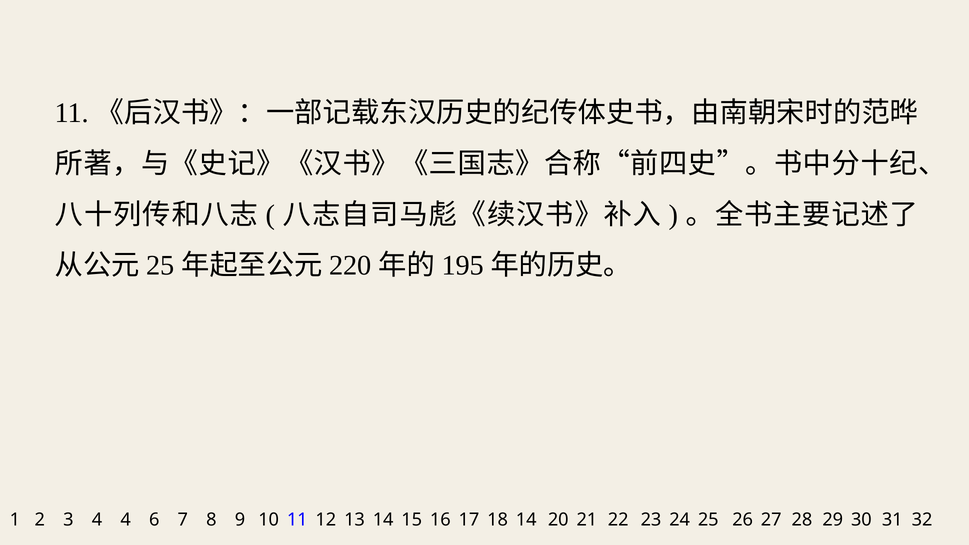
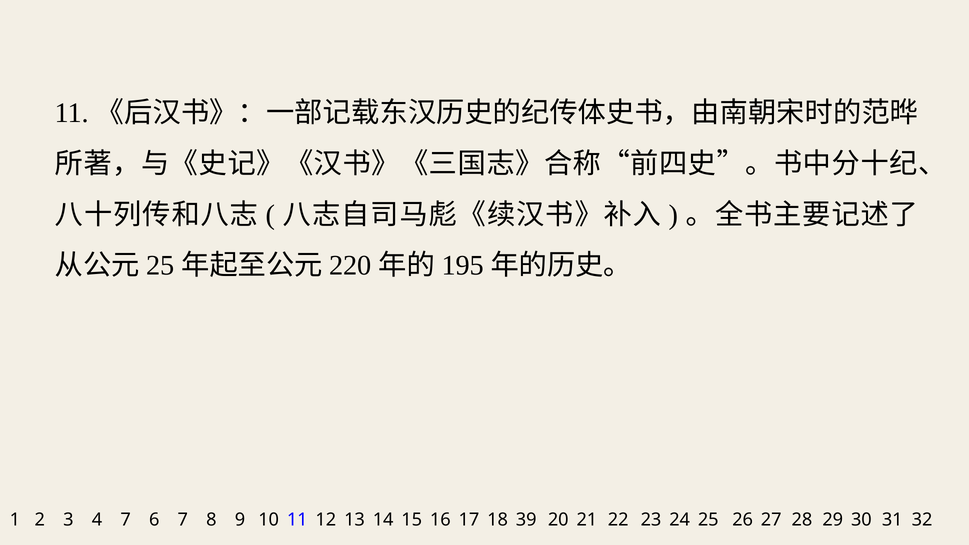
4 4: 4 -> 7
18 14: 14 -> 39
